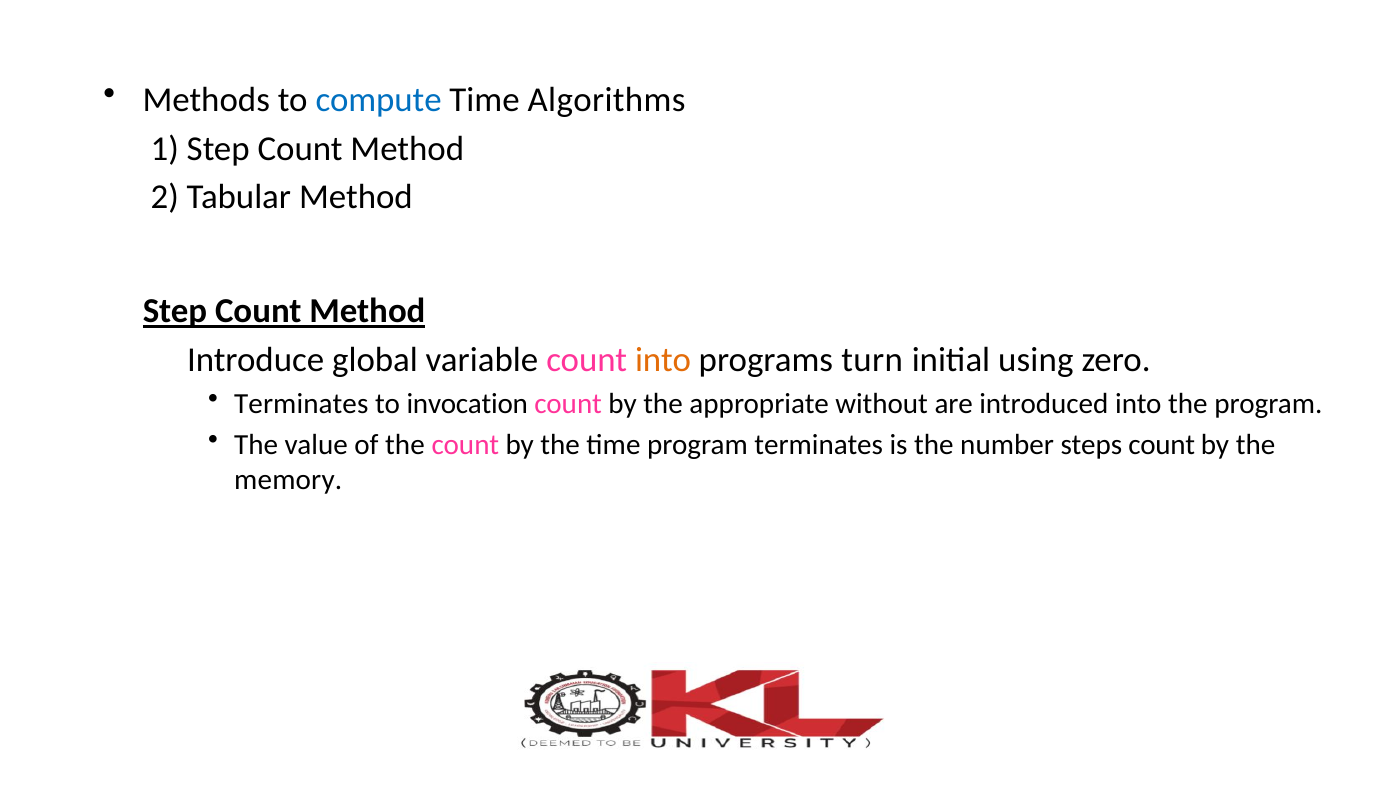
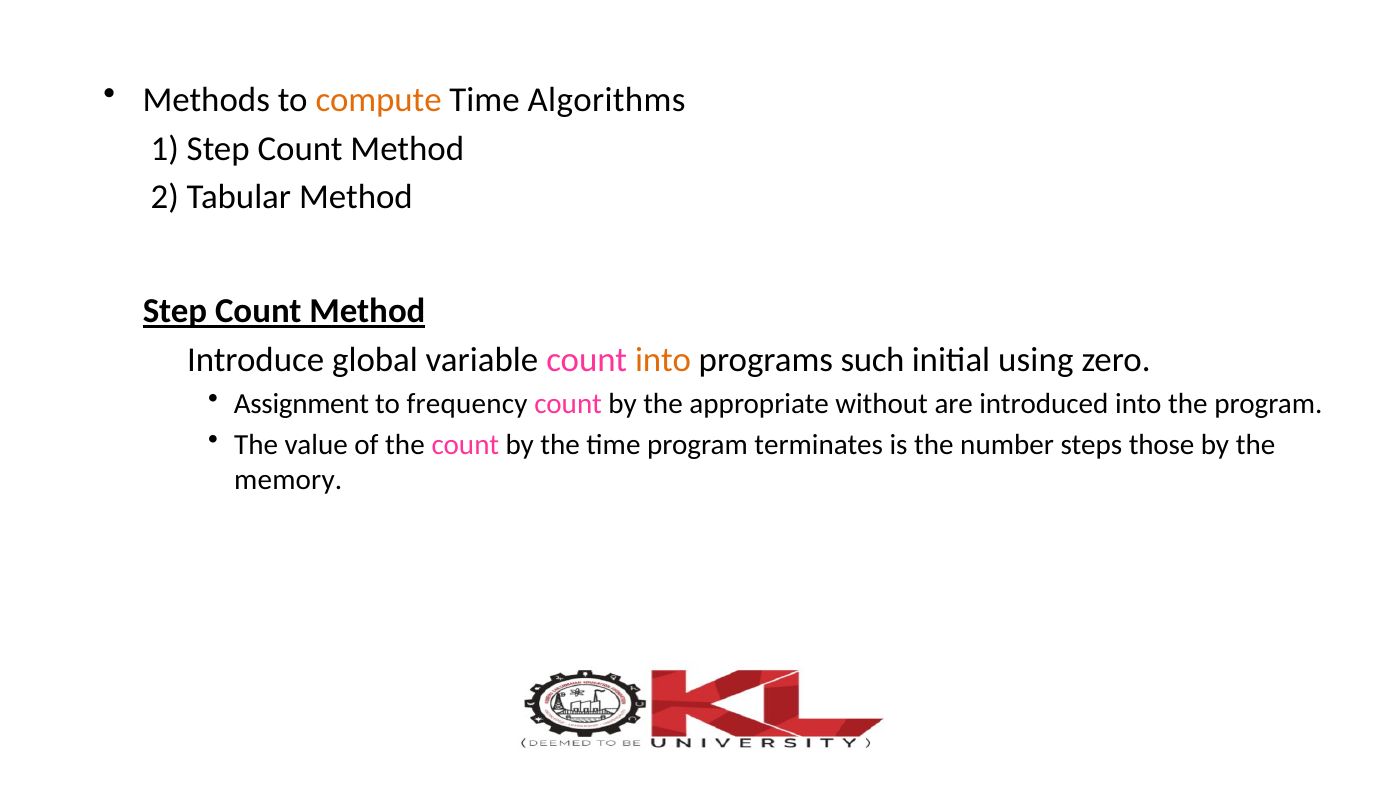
compute colour: blue -> orange
turn: turn -> such
Terminates at (301, 404): Terminates -> Assignment
invocation: invocation -> frequency
steps count: count -> those
